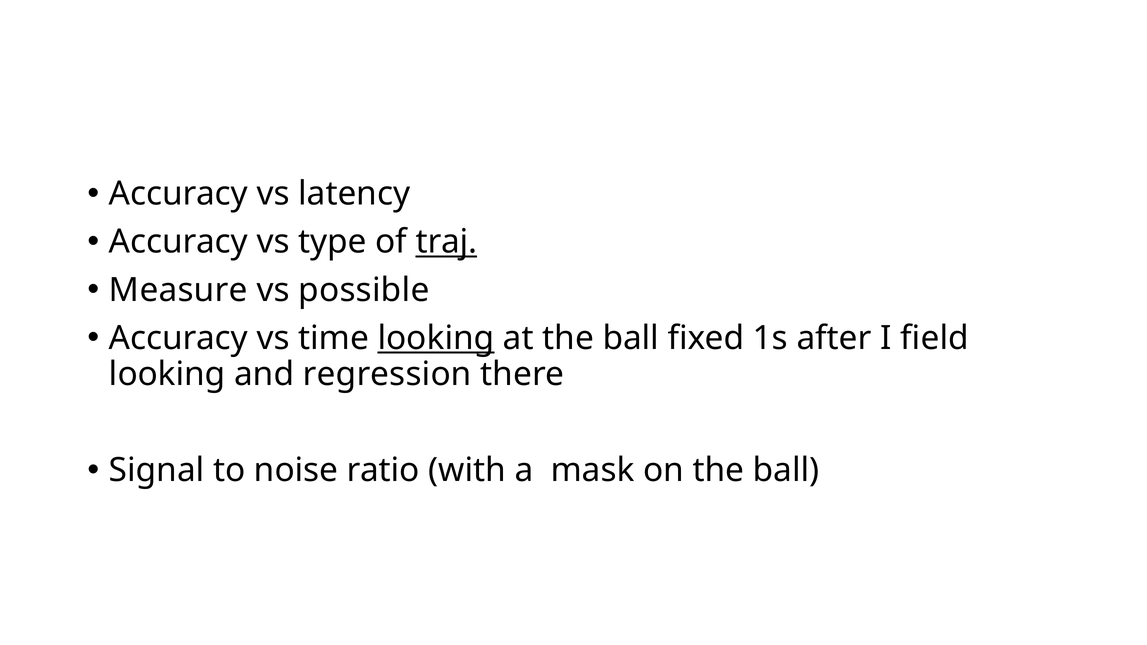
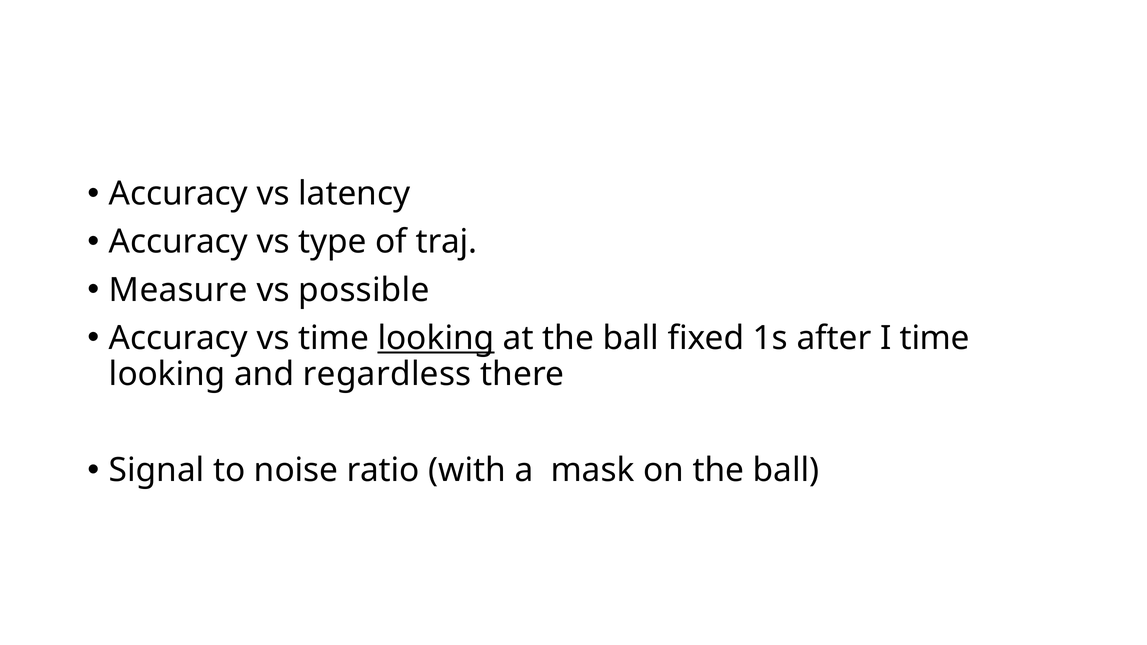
traj underline: present -> none
I field: field -> time
regression: regression -> regardless
